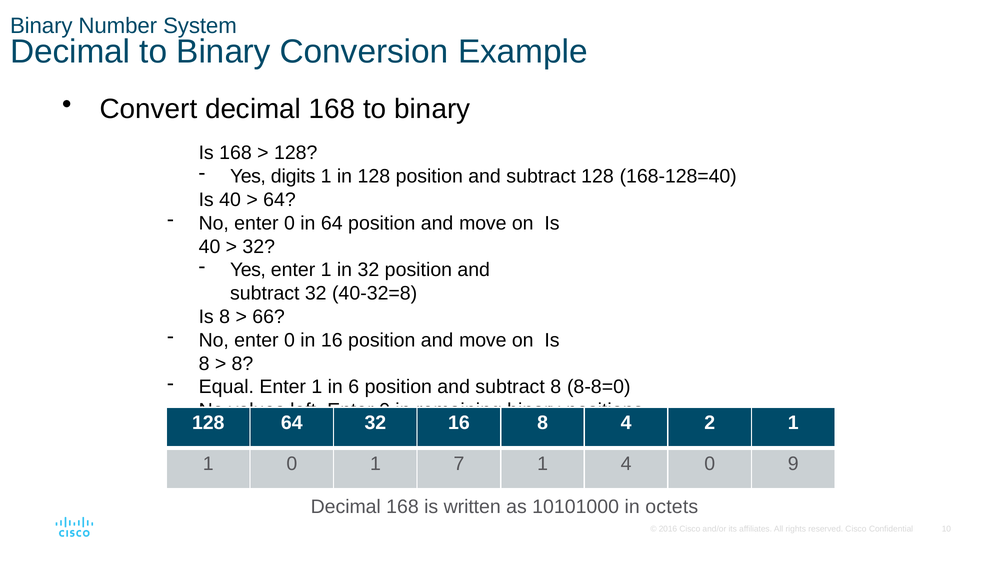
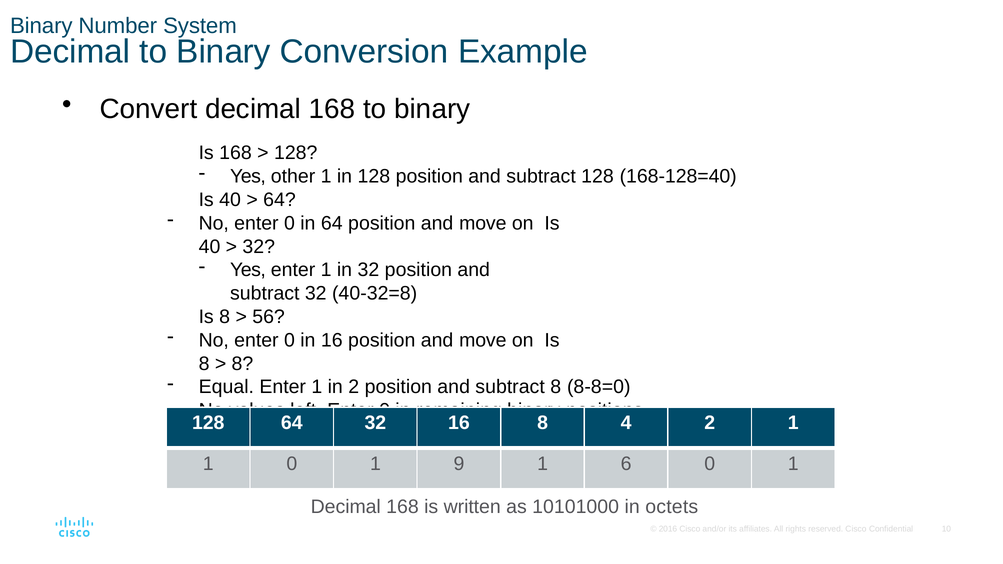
digits: digits -> other
66: 66 -> 56
in 6: 6 -> 2
7: 7 -> 9
1 4: 4 -> 6
9 at (793, 464): 9 -> 1
